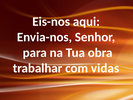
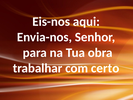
vidas: vidas -> certo
